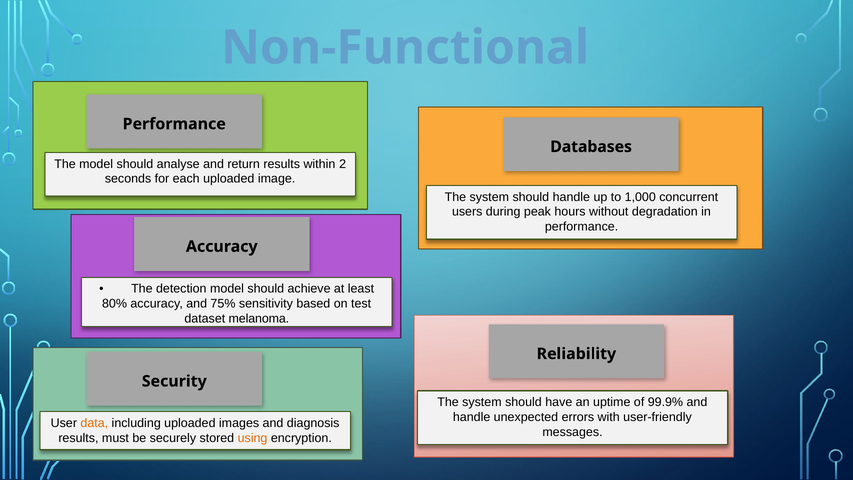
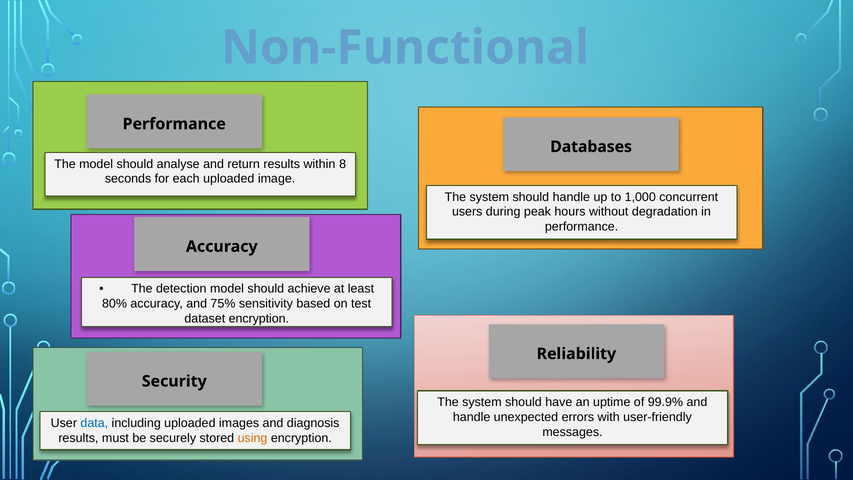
2: 2 -> 8
dataset melanoma: melanoma -> encryption
data colour: orange -> blue
